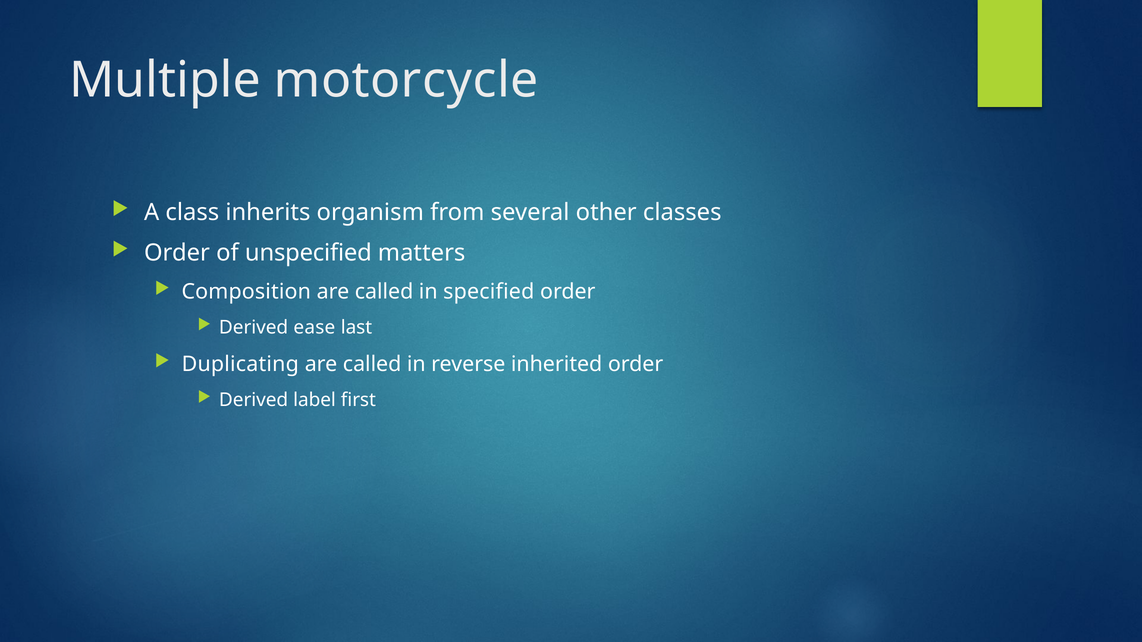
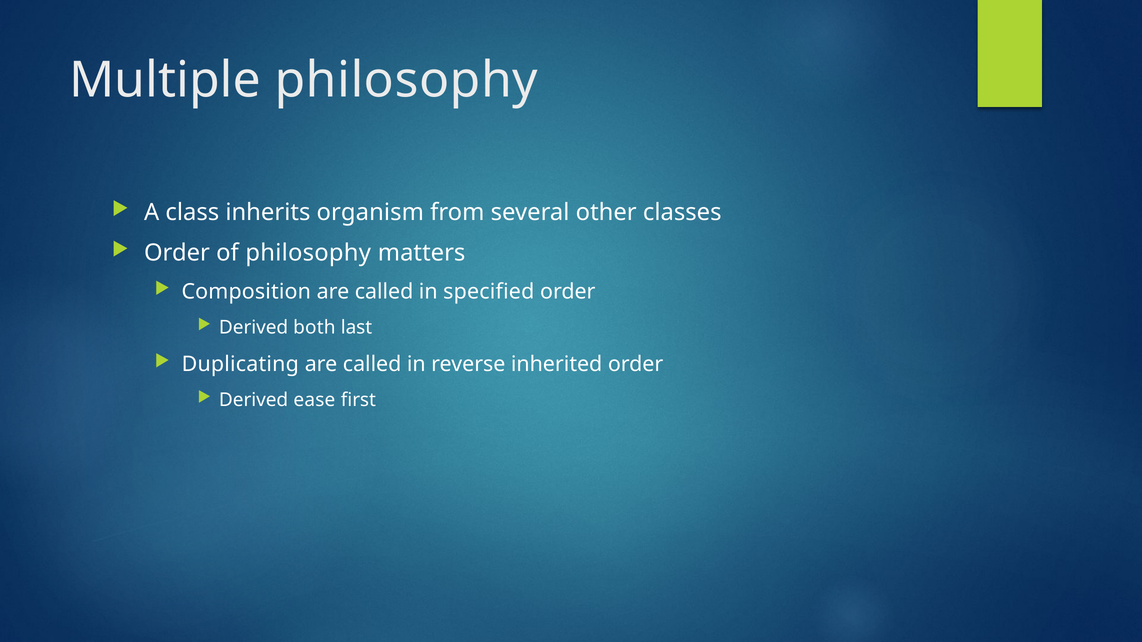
Multiple motorcycle: motorcycle -> philosophy
of unspecified: unspecified -> philosophy
ease: ease -> both
label: label -> ease
